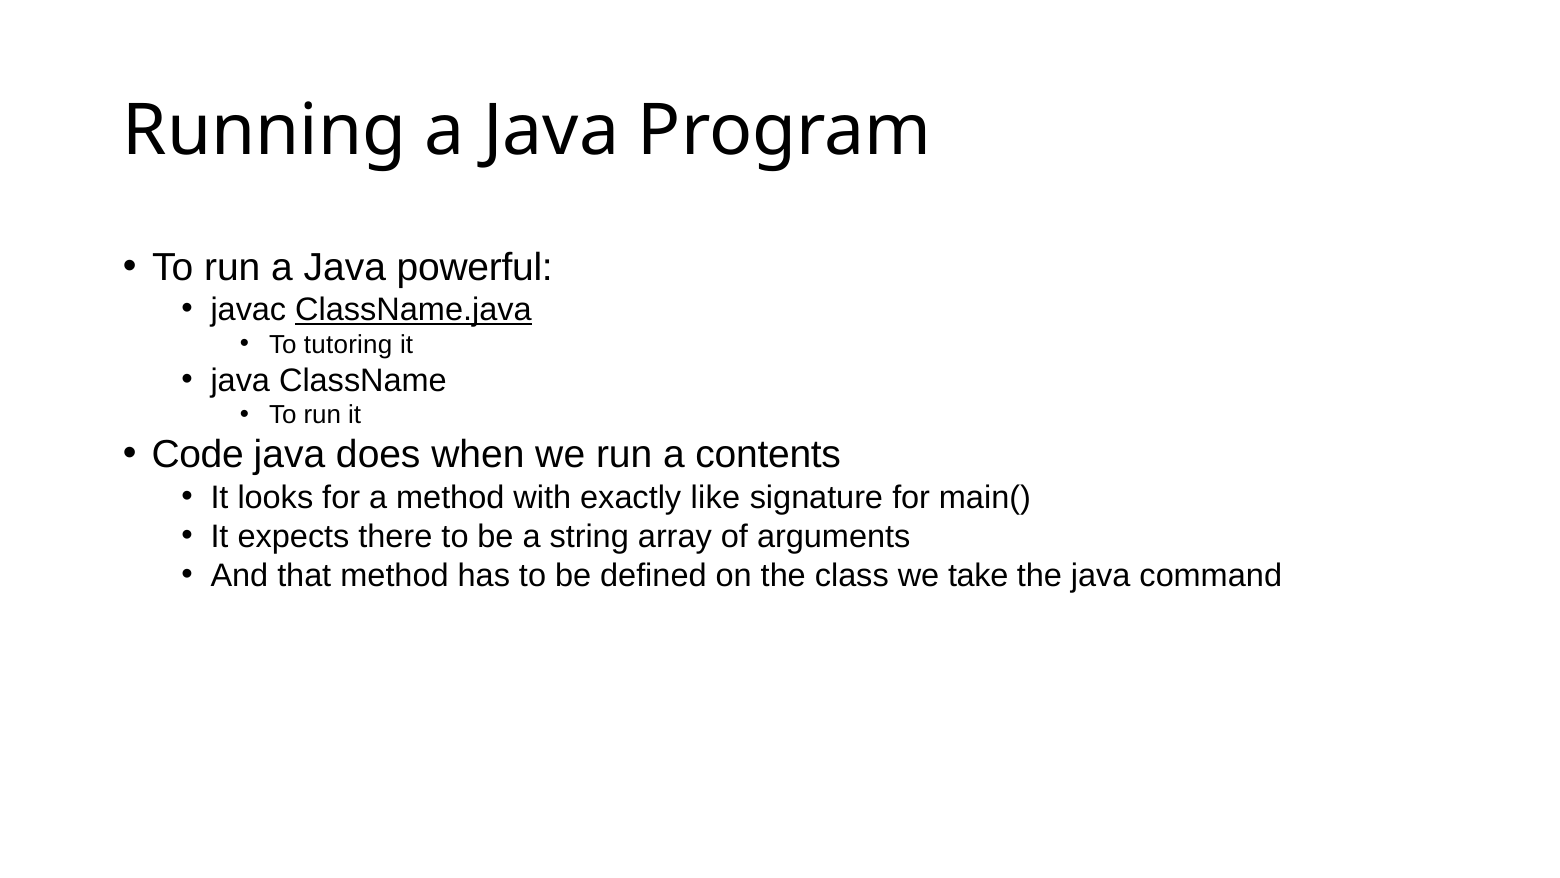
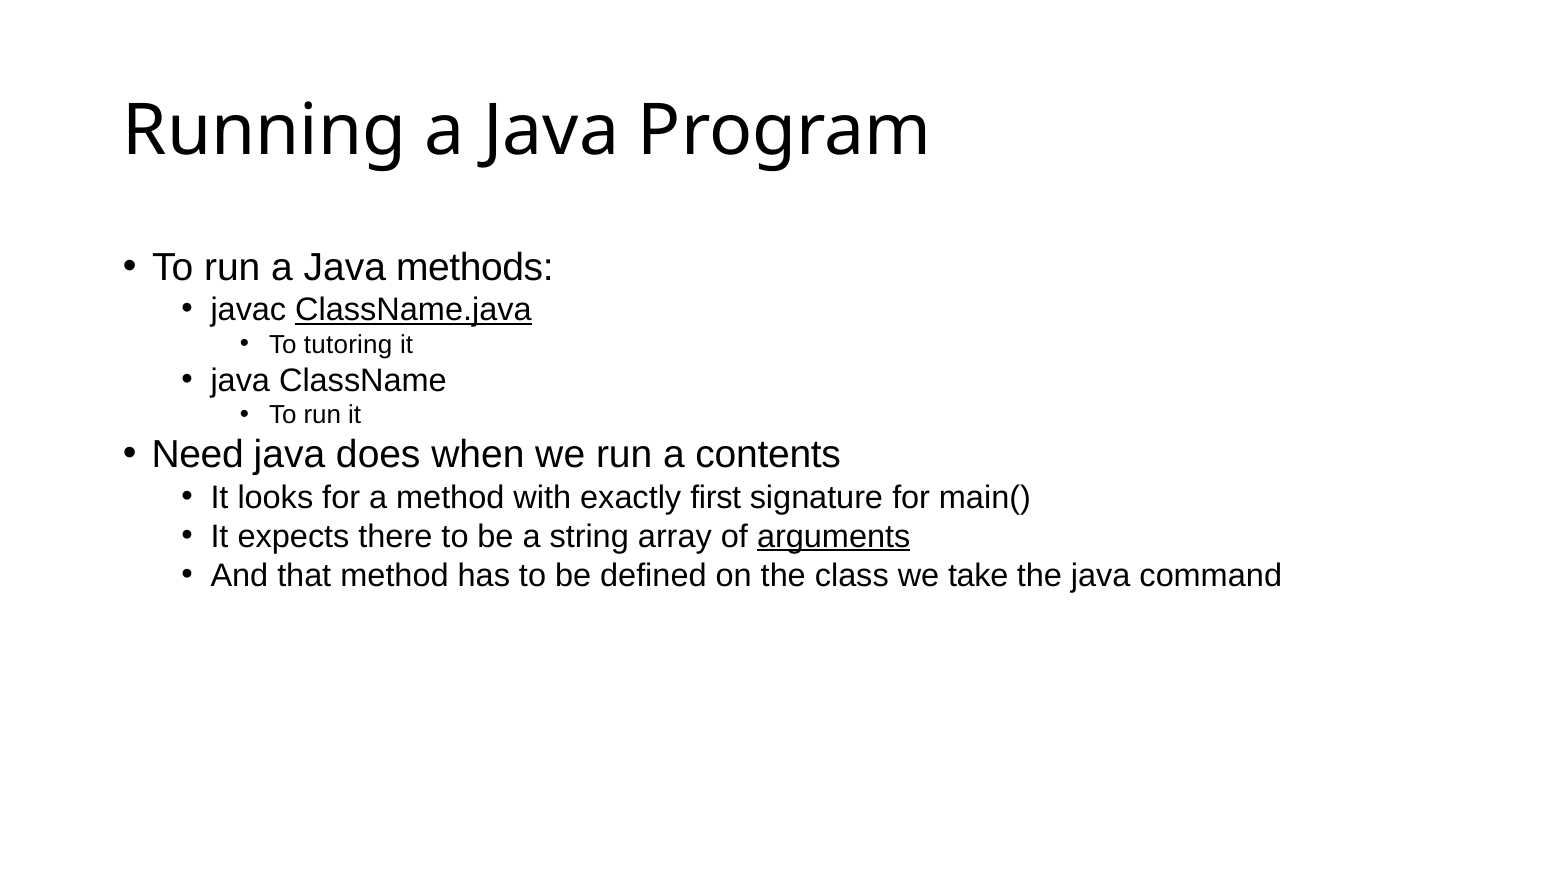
powerful: powerful -> methods
Code: Code -> Need
like: like -> first
arguments underline: none -> present
